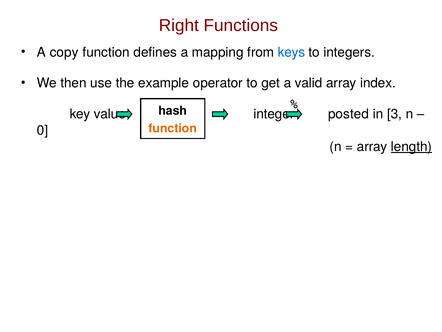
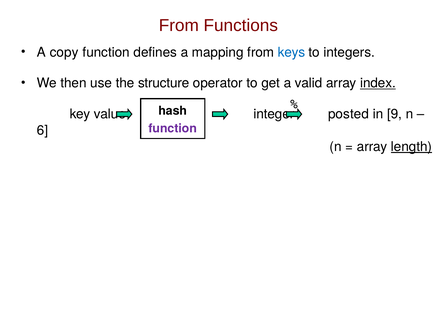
Right at (179, 25): Right -> From
example: example -> structure
index underline: none -> present
3: 3 -> 9
function at (173, 128) colour: orange -> purple
0: 0 -> 6
